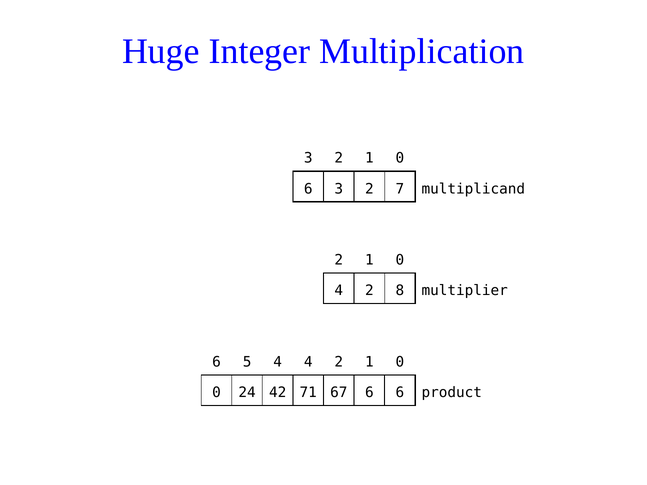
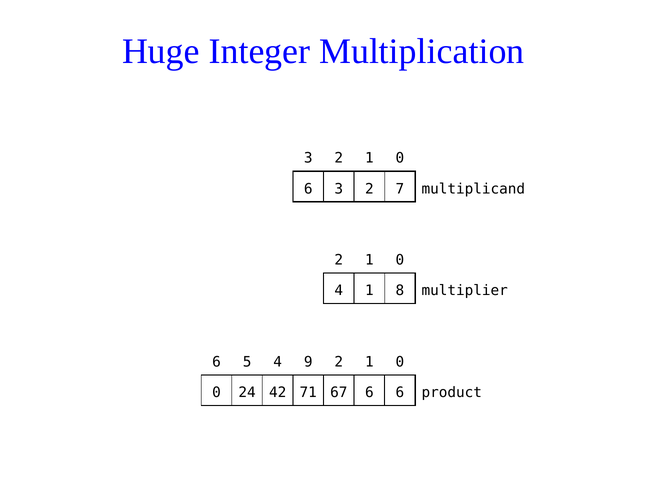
2 at (369, 291): 2 -> 1
4 4: 4 -> 9
